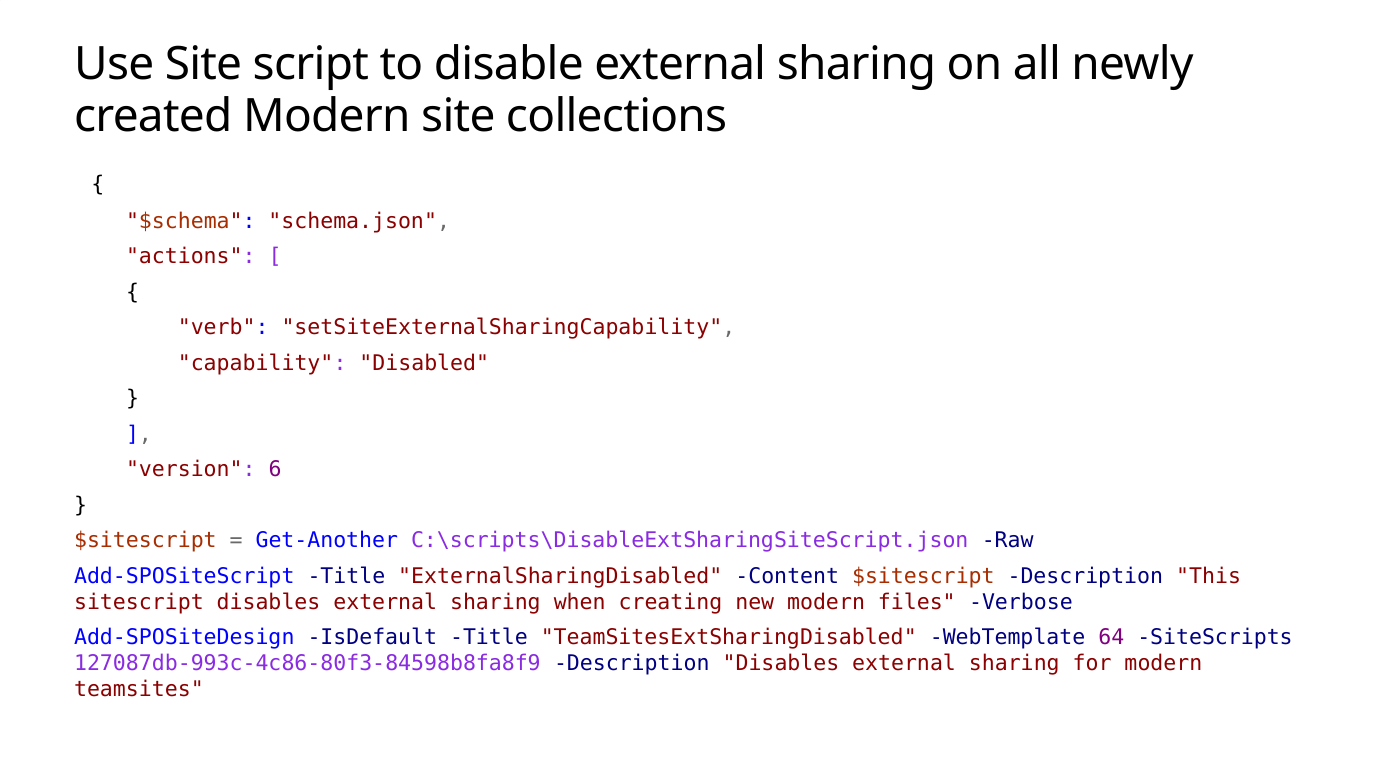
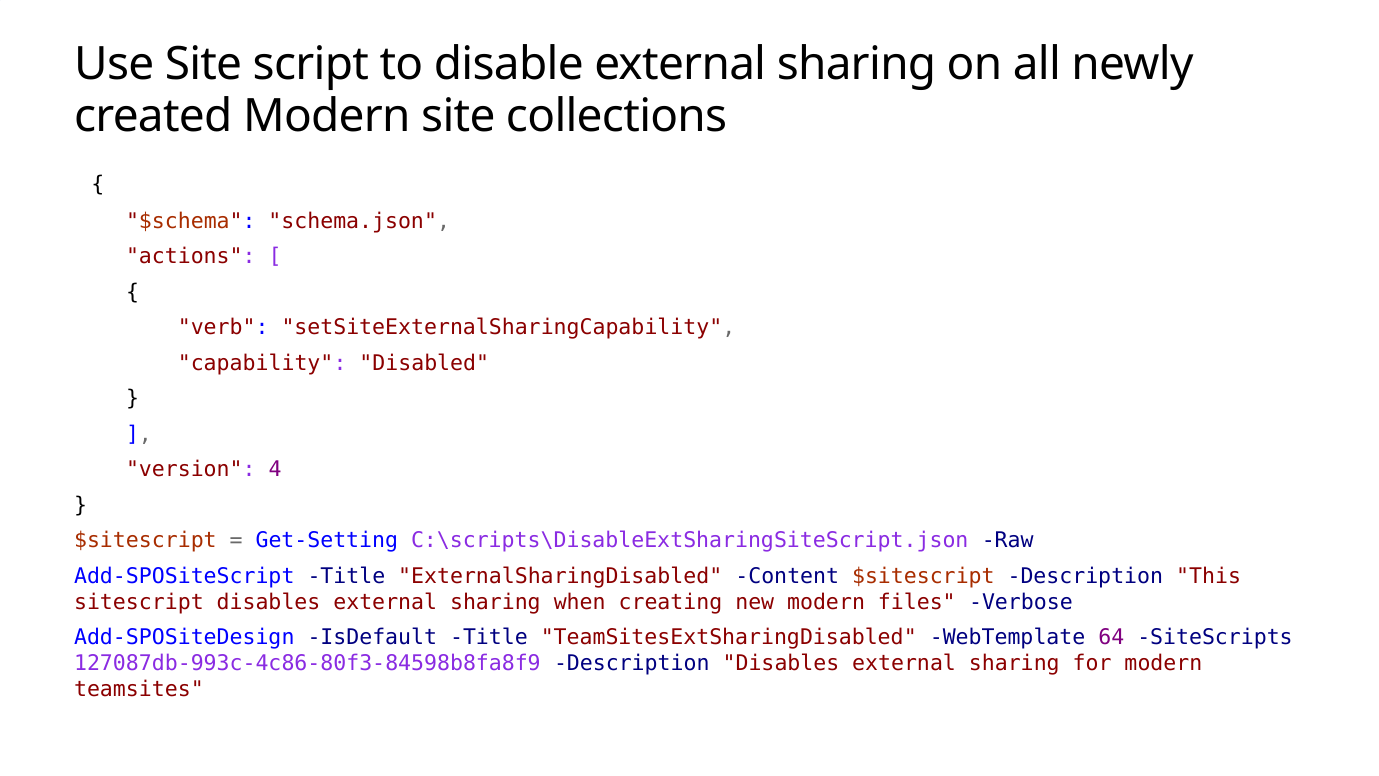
6: 6 -> 4
Get-Another: Get-Another -> Get-Setting
